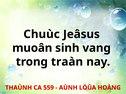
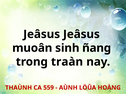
Chuùc at (42, 34): Chuùc -> Jeâsus
vang: vang -> ñang
